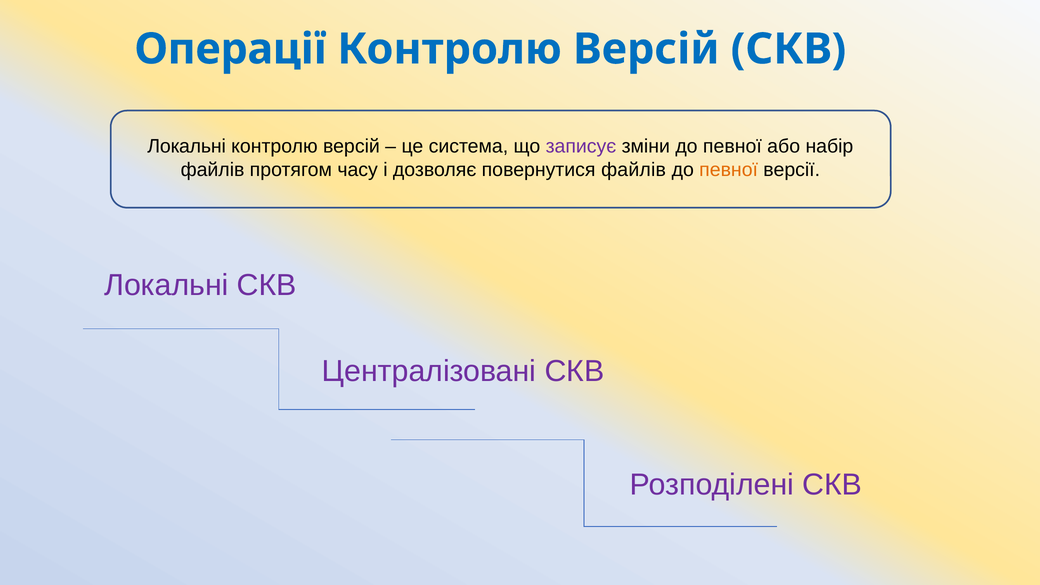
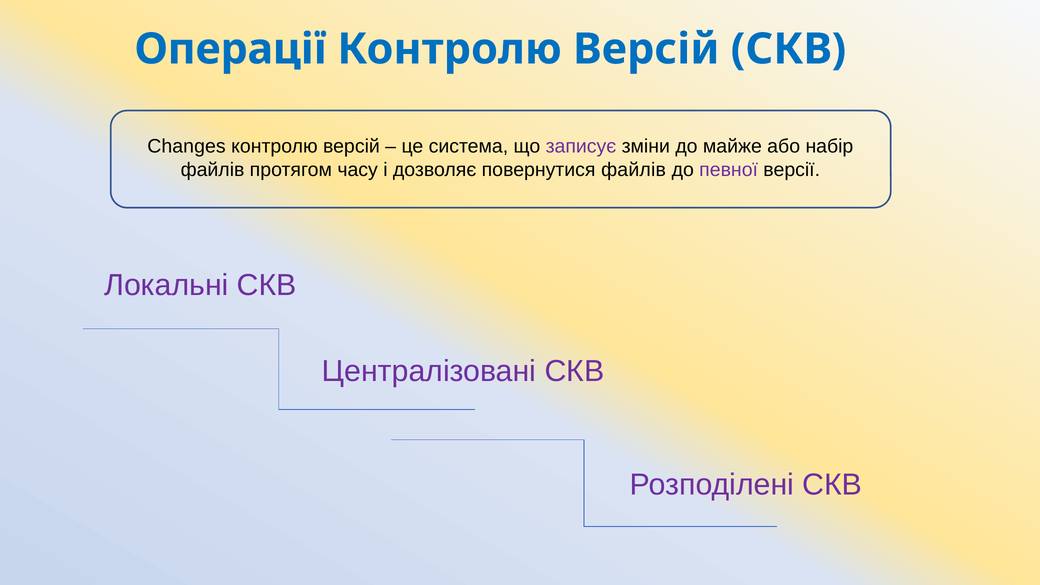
Локальні at (187, 146): Локальні -> Changes
зміни до певної: певної -> майже
певної at (729, 170) colour: orange -> purple
